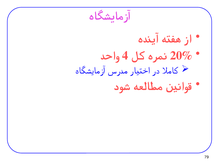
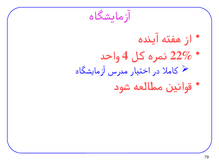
20%: 20% -> 22%
